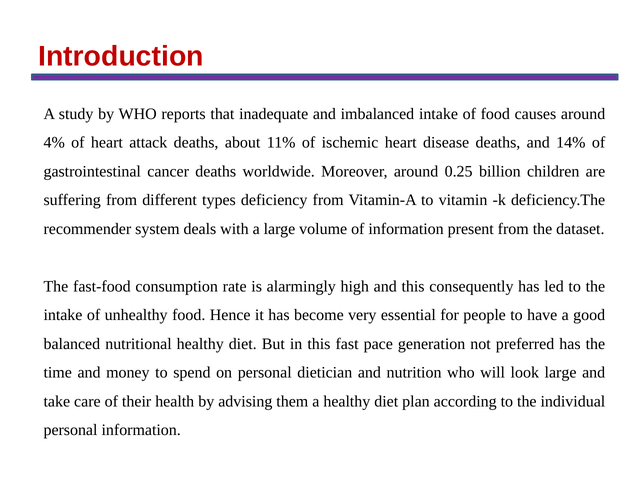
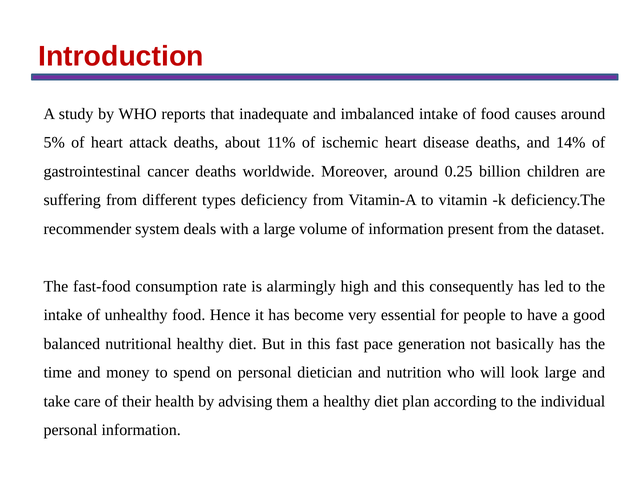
4%: 4% -> 5%
preferred: preferred -> basically
